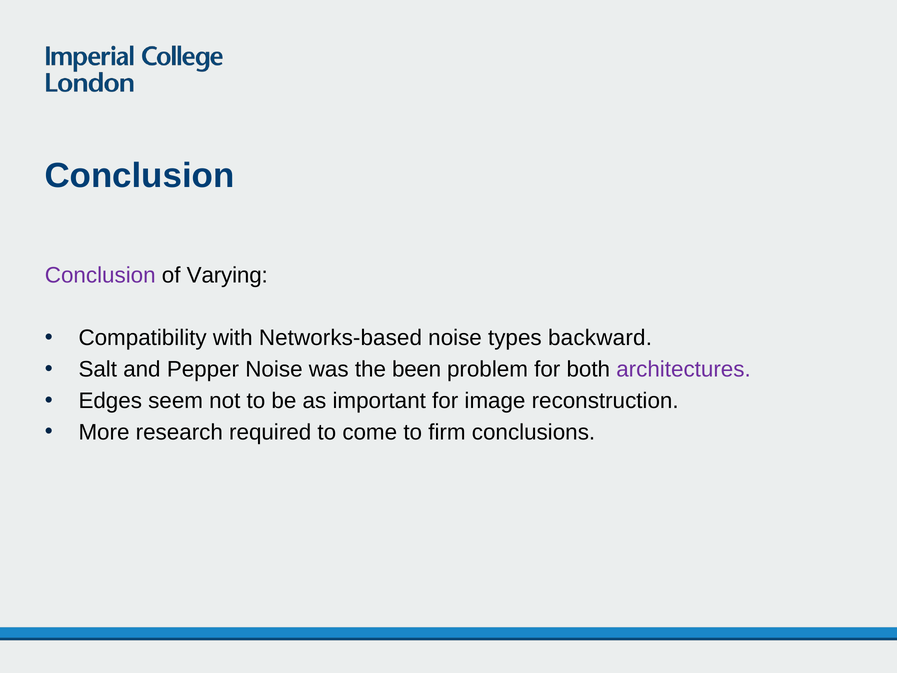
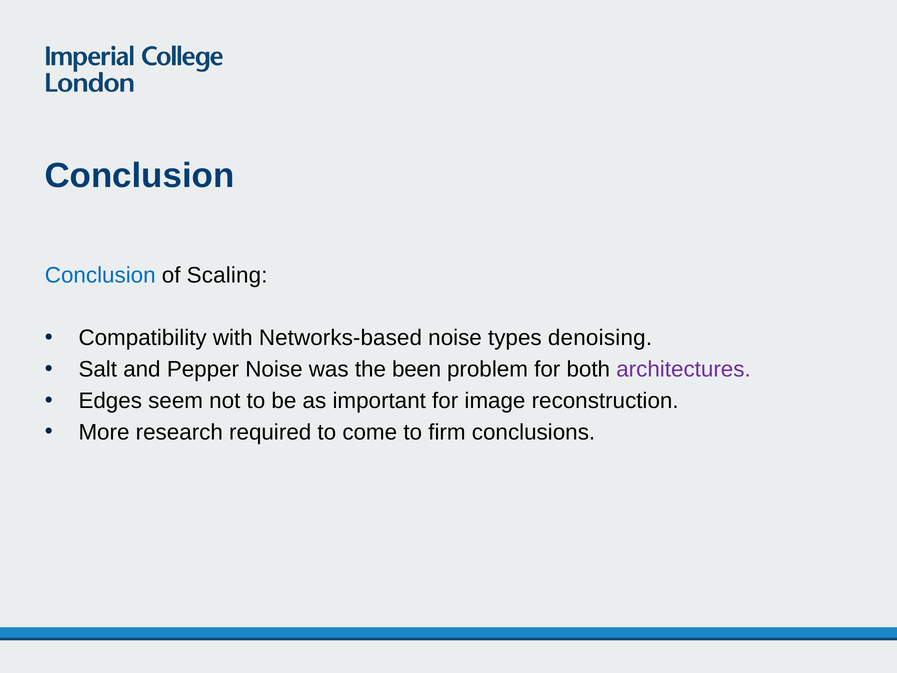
Conclusion at (100, 275) colour: purple -> blue
Varying: Varying -> Scaling
backward: backward -> denoising
